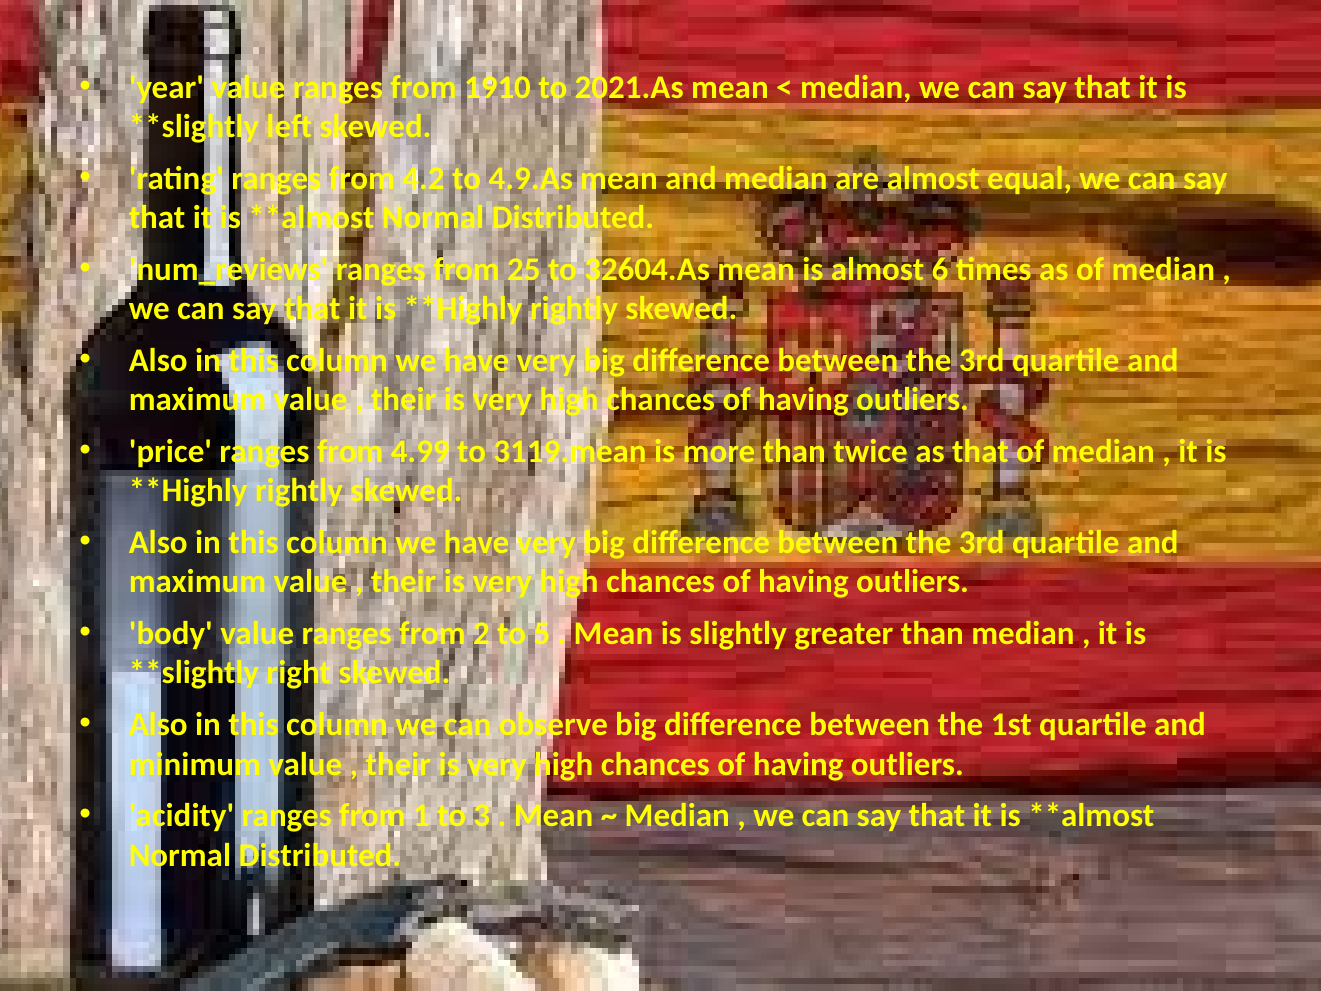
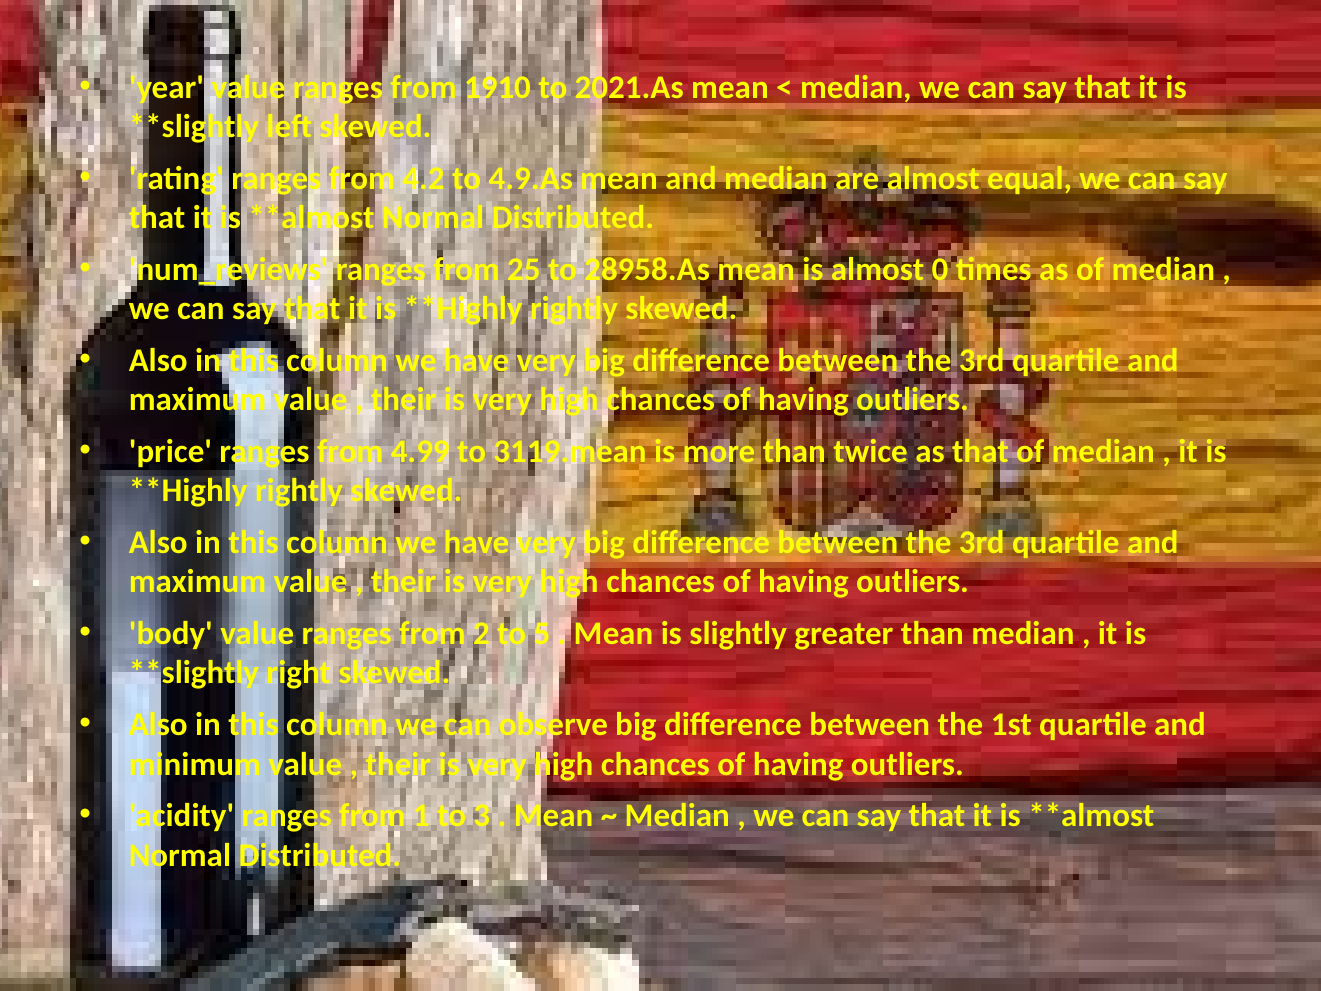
32604.As: 32604.As -> 28958.As
6: 6 -> 0
